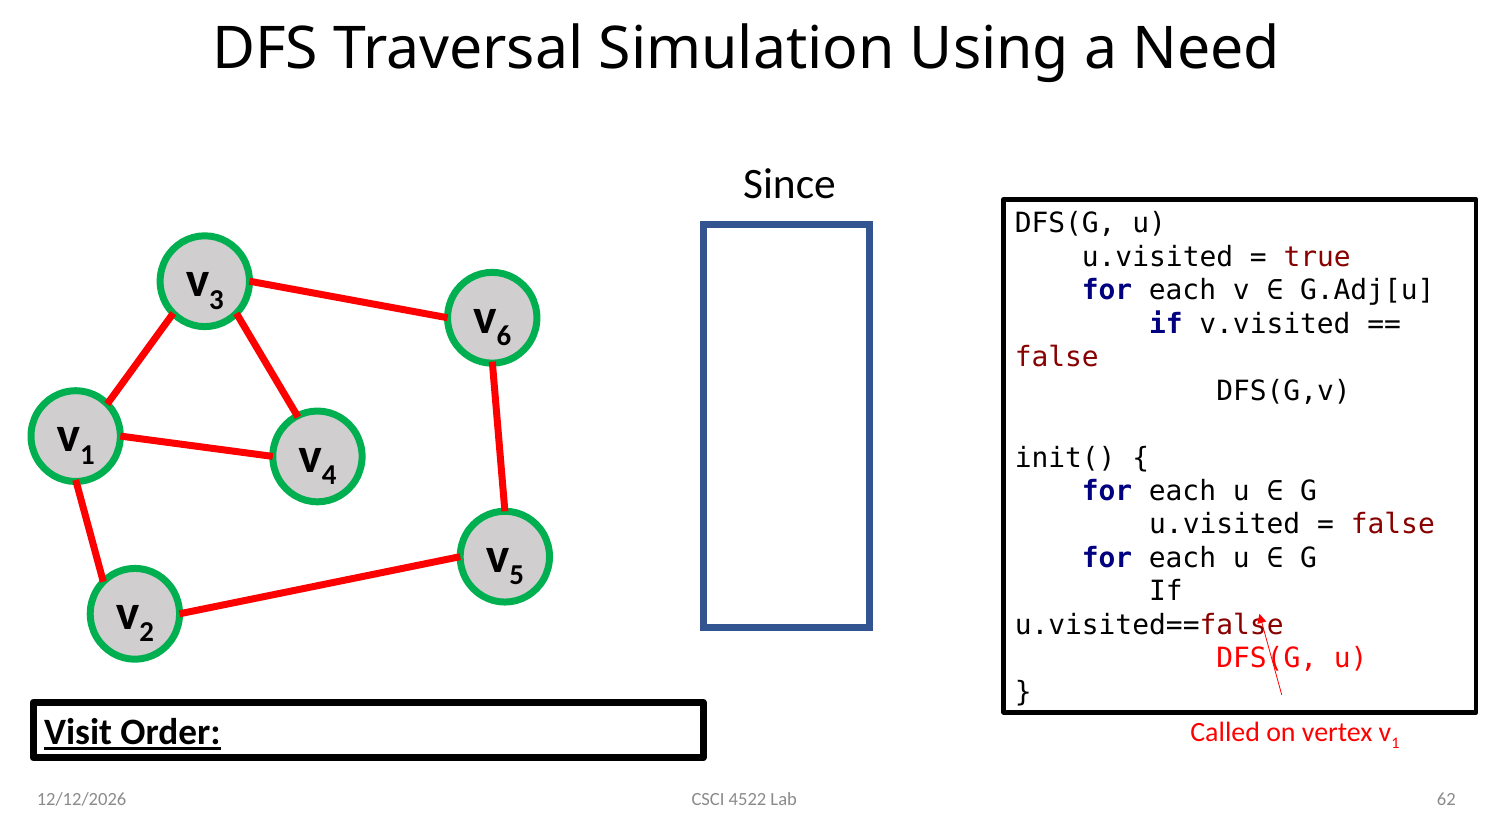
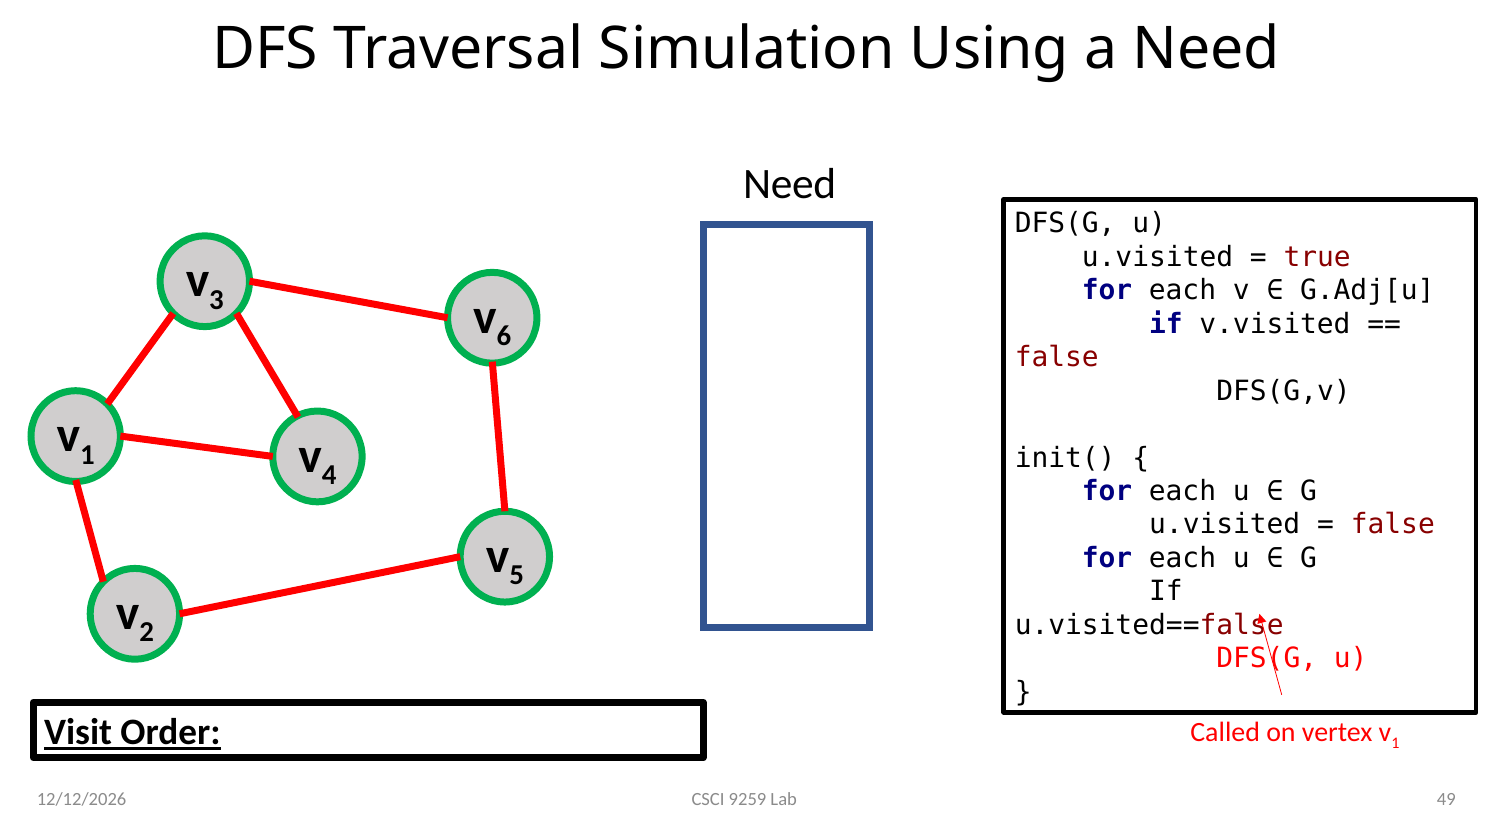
Since at (789, 185): Since -> Need
4522: 4522 -> 9259
62: 62 -> 49
